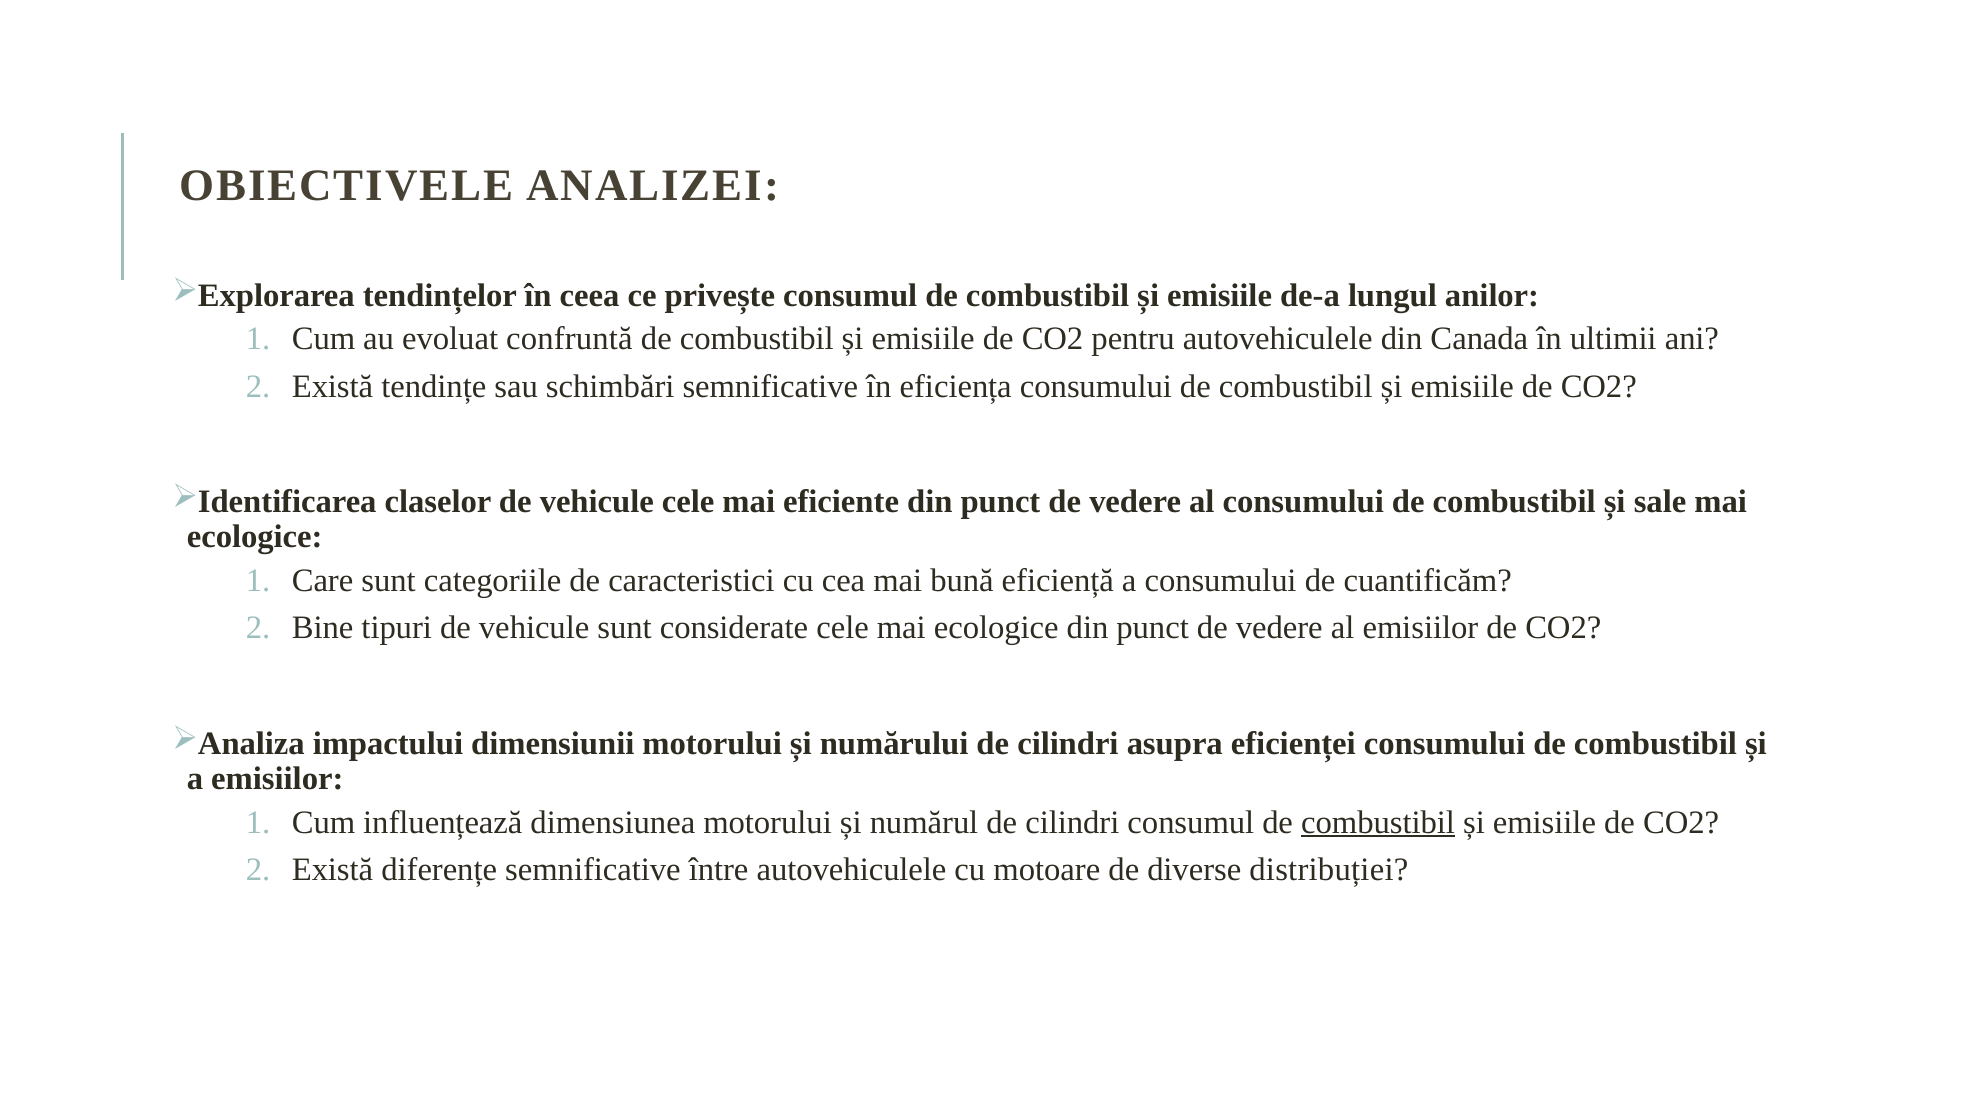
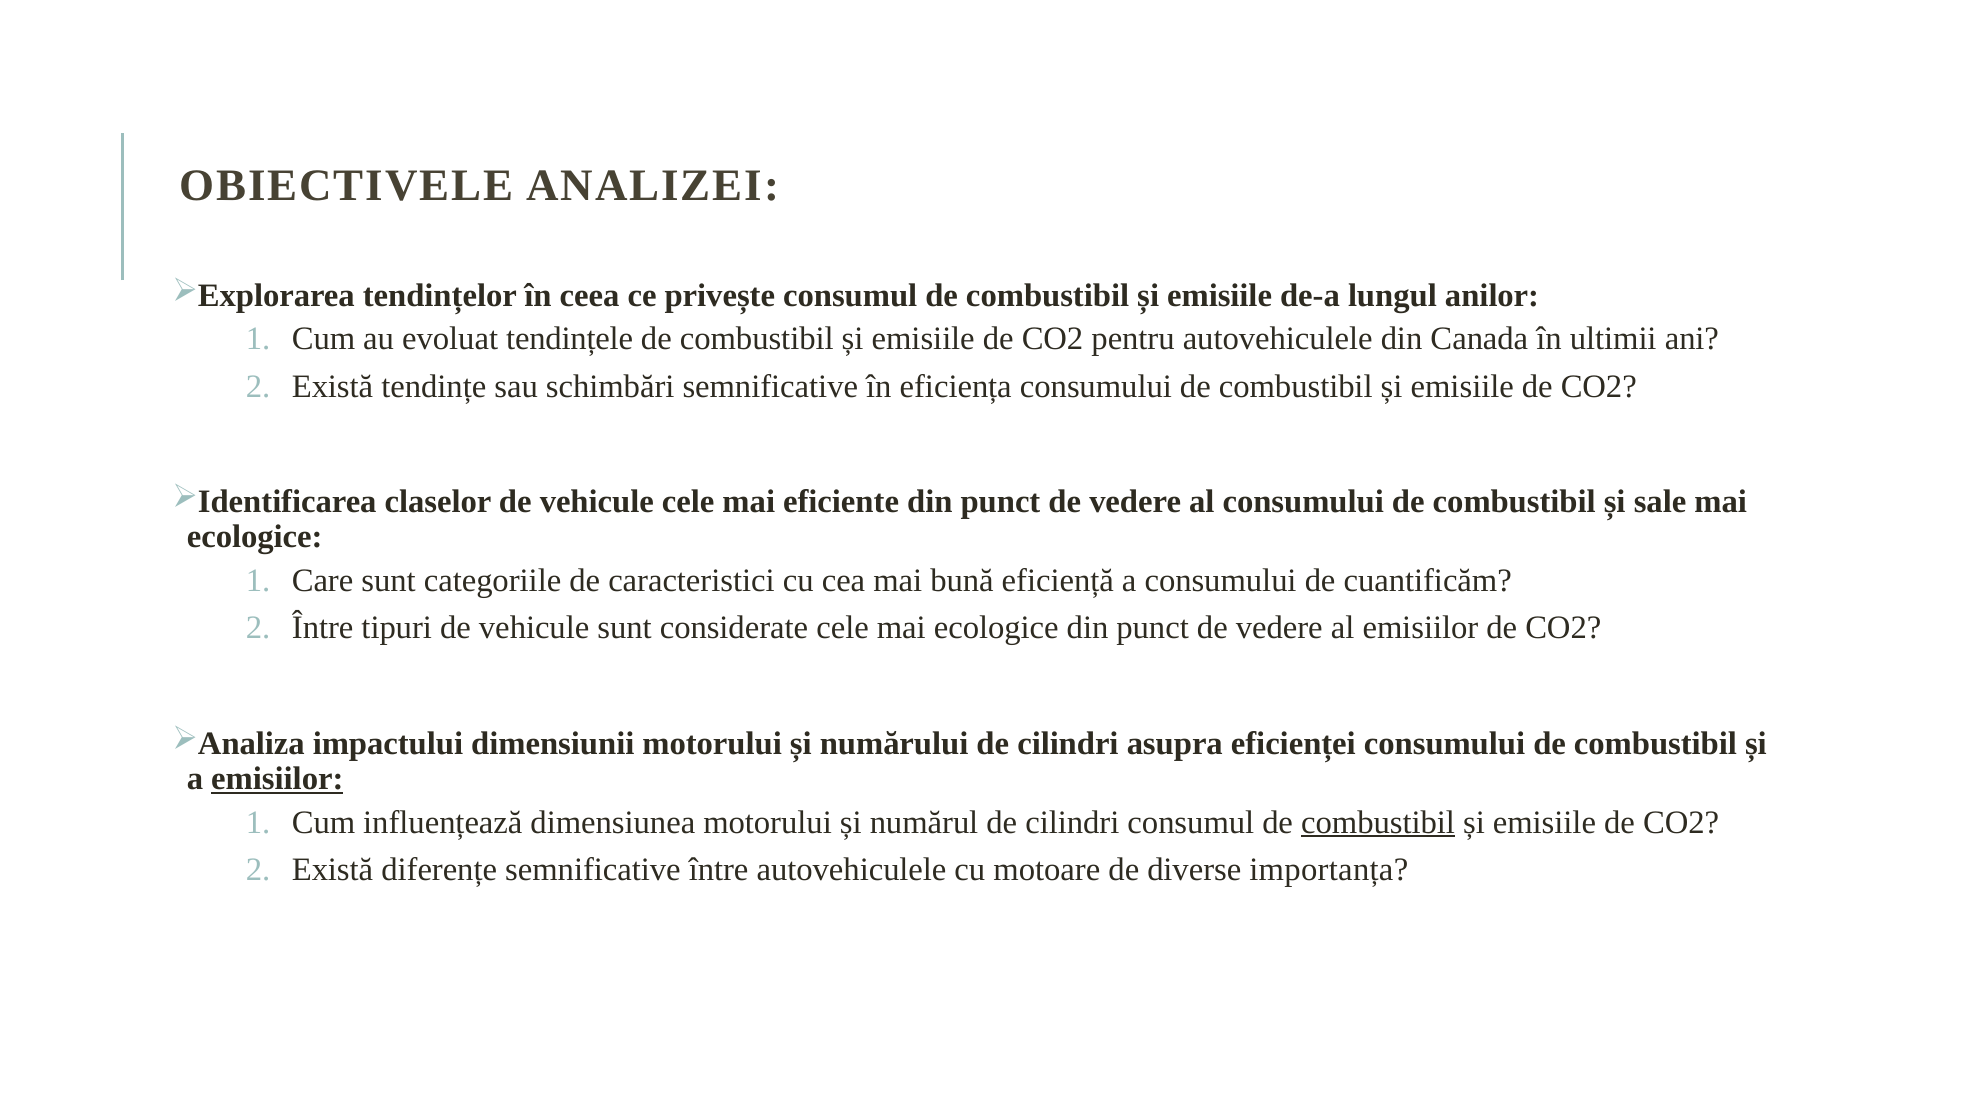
confruntă: confruntă -> tendințele
Bine at (323, 628): Bine -> Între
emisiilor at (277, 779) underline: none -> present
distribuției: distribuției -> importanța
